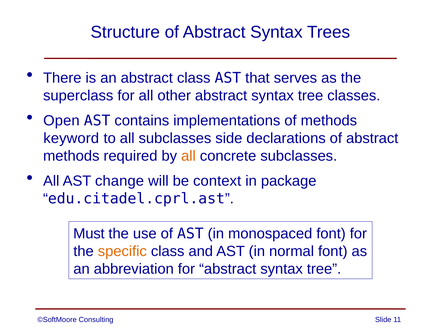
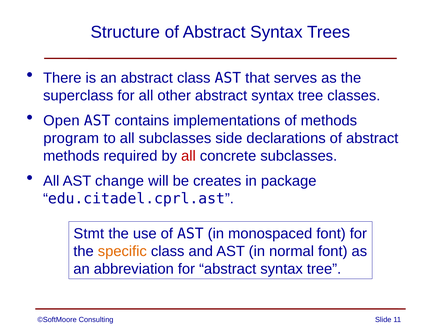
keyword: keyword -> program
all at (188, 156) colour: orange -> red
context: context -> creates
Must: Must -> Stmt
